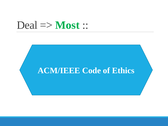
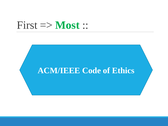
Deal: Deal -> First
